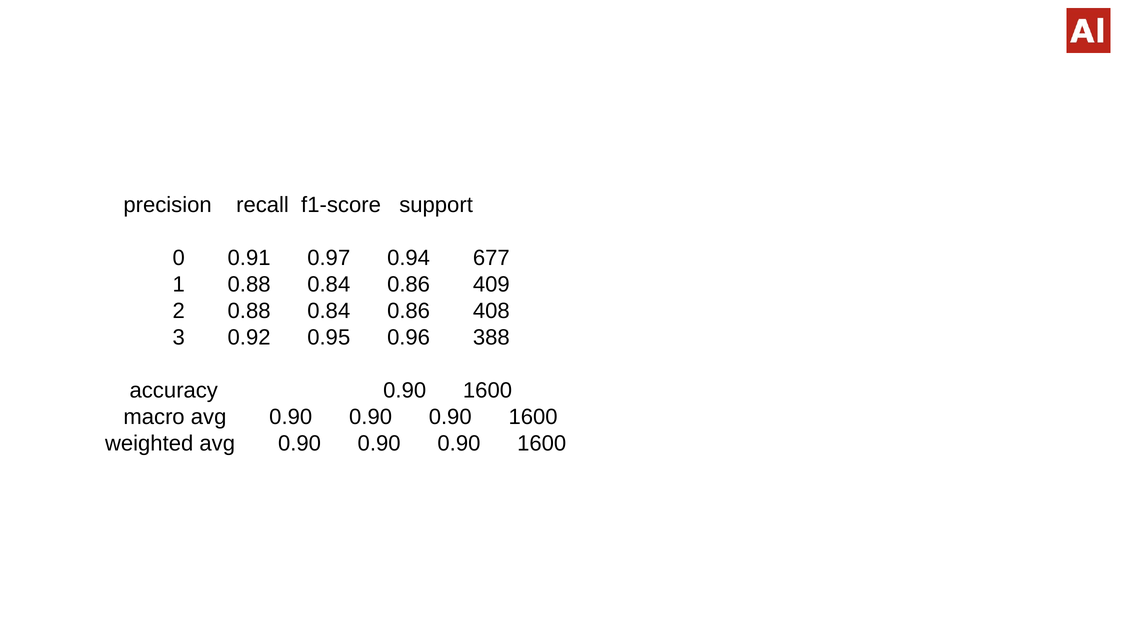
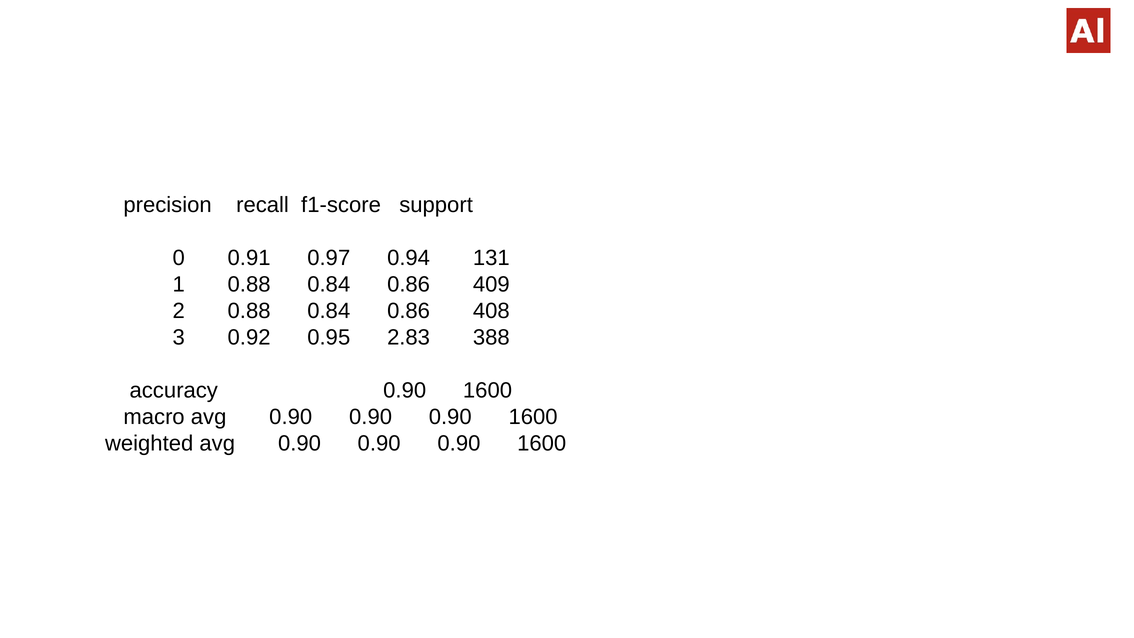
677: 677 -> 131
0.96: 0.96 -> 2.83
